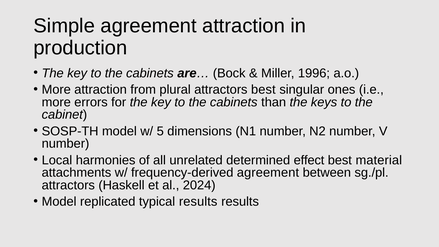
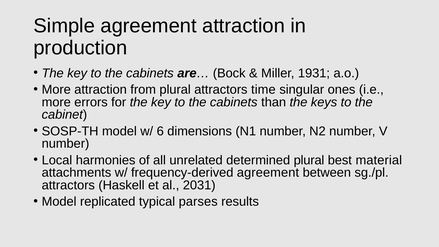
1996: 1996 -> 1931
attractors best: best -> time
5: 5 -> 6
determined effect: effect -> plural
2024: 2024 -> 2031
typical results: results -> parses
